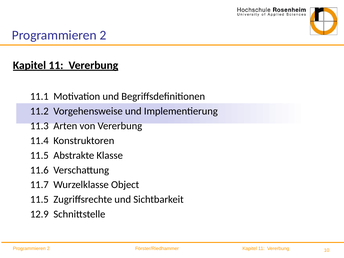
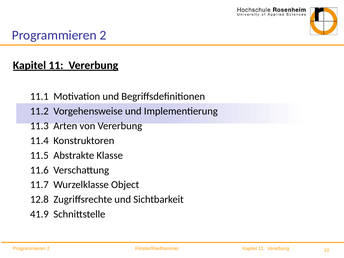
11.5 at (39, 199): 11.5 -> 12.8
12.9: 12.9 -> 41.9
